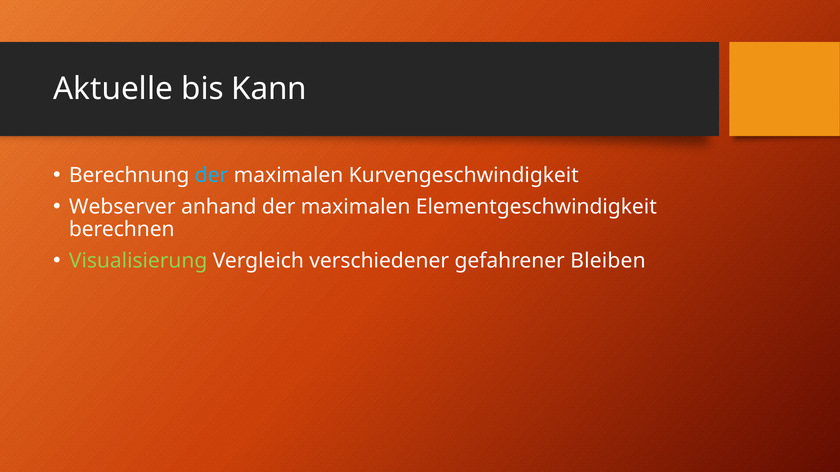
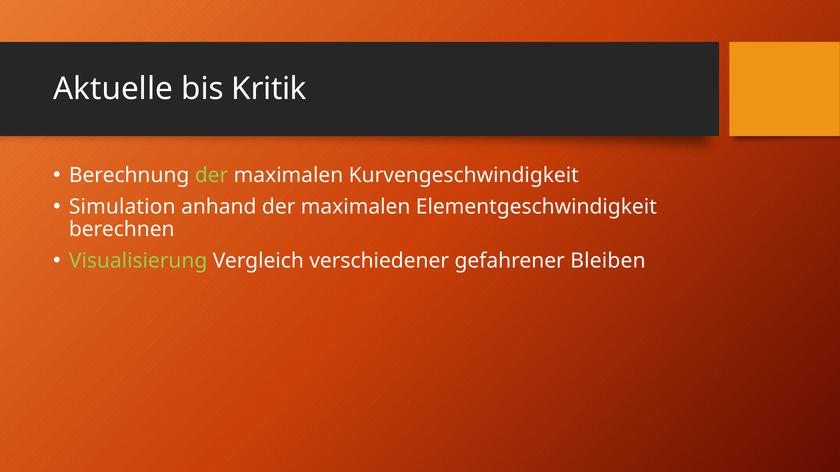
Kann: Kann -> Kritik
der at (212, 175) colour: light blue -> light green
Webserver: Webserver -> Simulation
